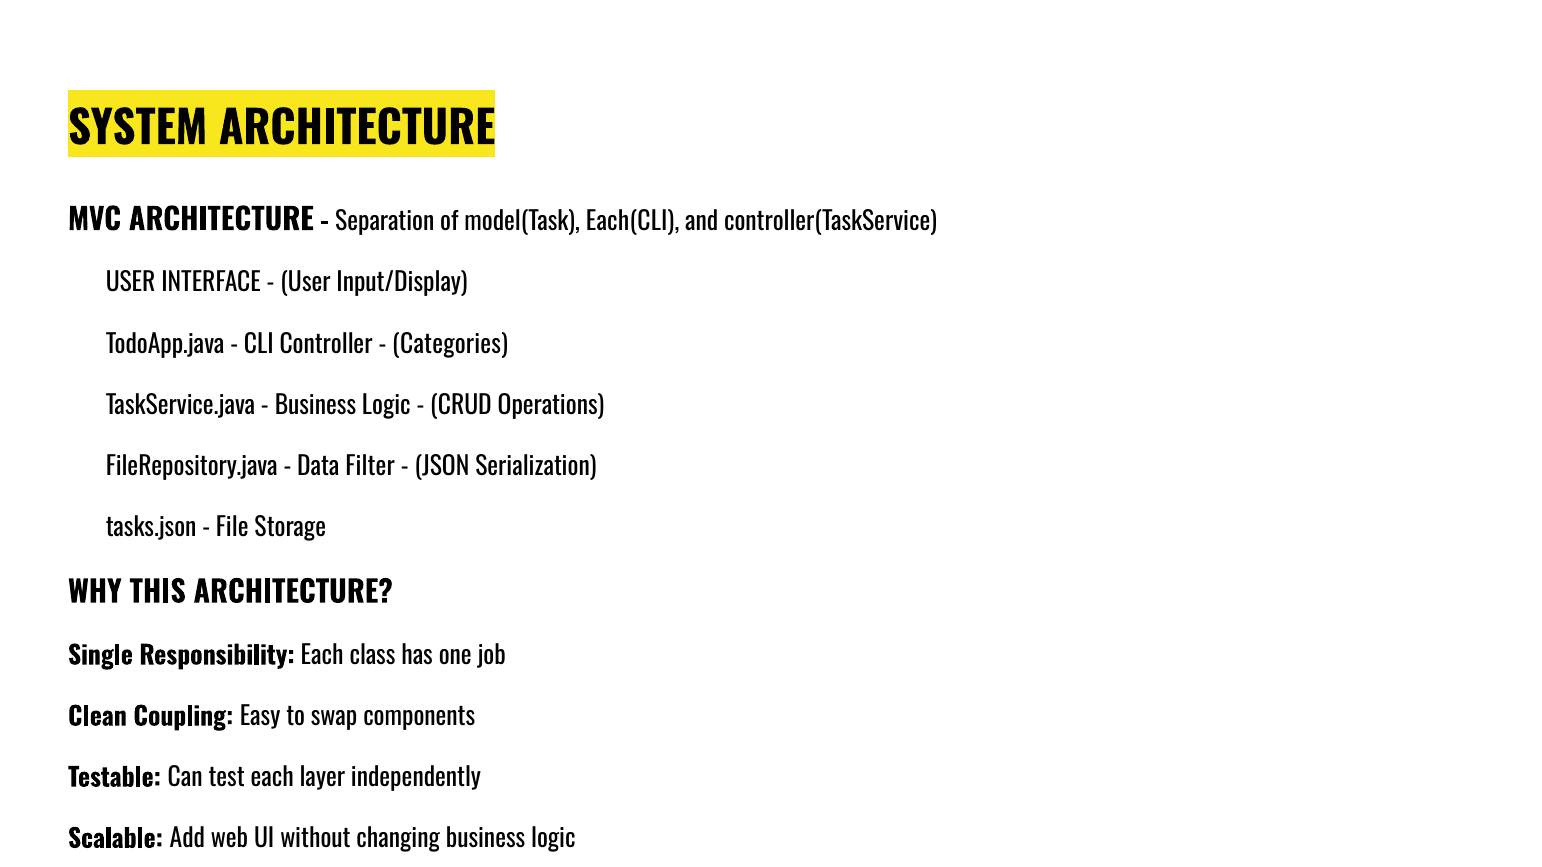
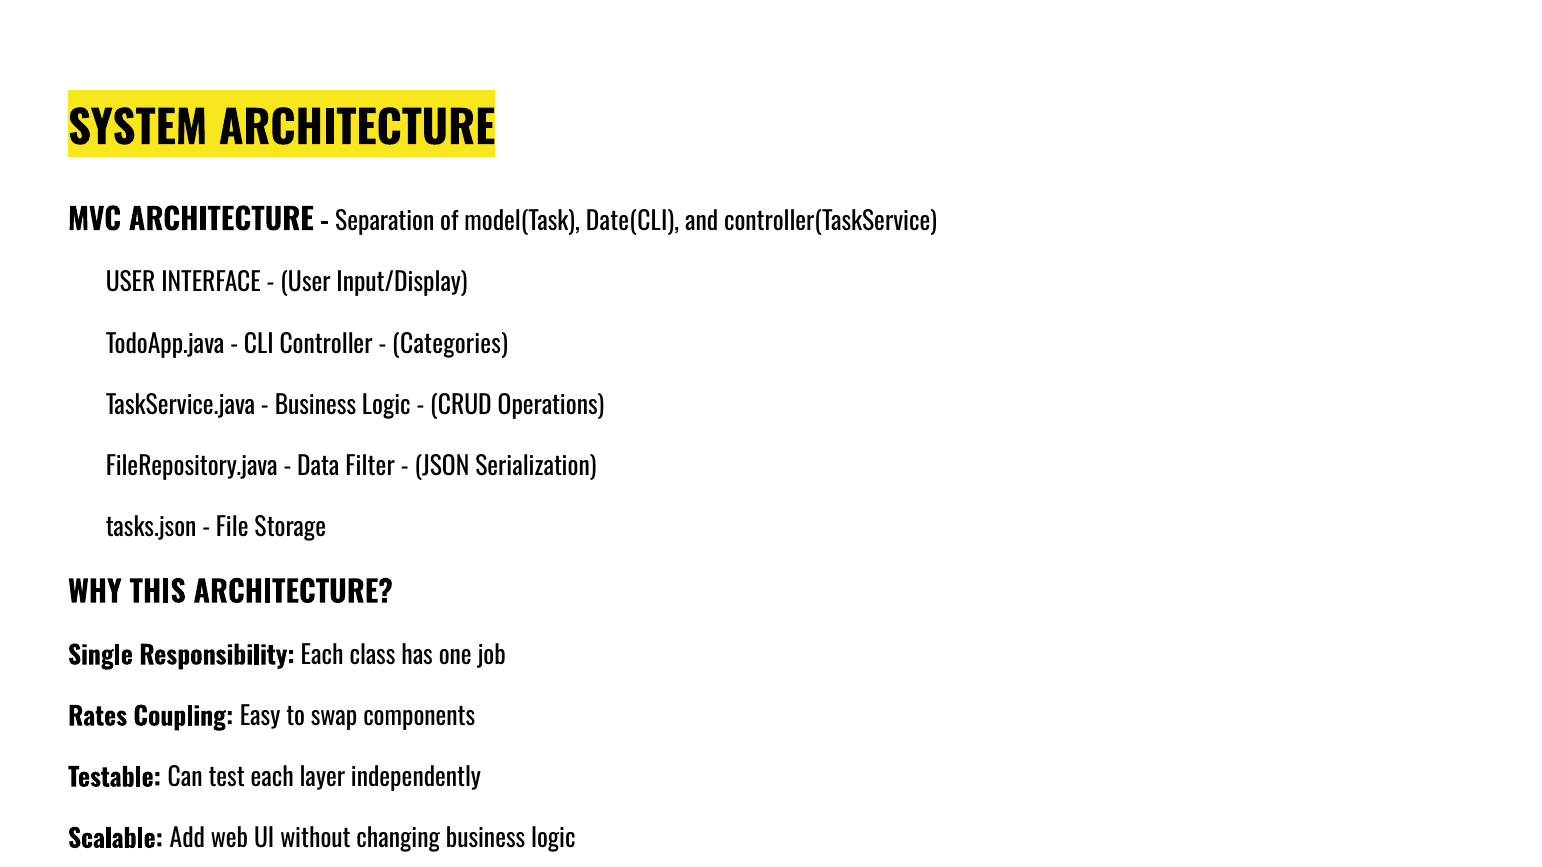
Each(CLI: Each(CLI -> Date(CLI
Clean: Clean -> Rates
